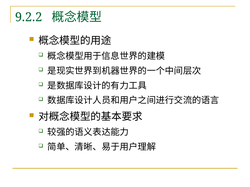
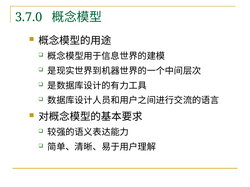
9.2.2: 9.2.2 -> 3.7.0
